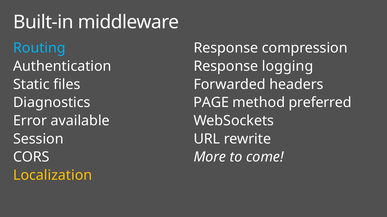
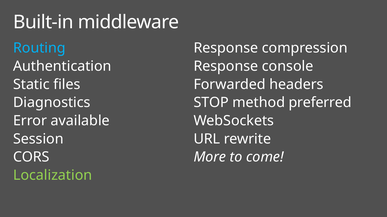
logging: logging -> console
PAGE: PAGE -> STOP
Localization colour: yellow -> light green
